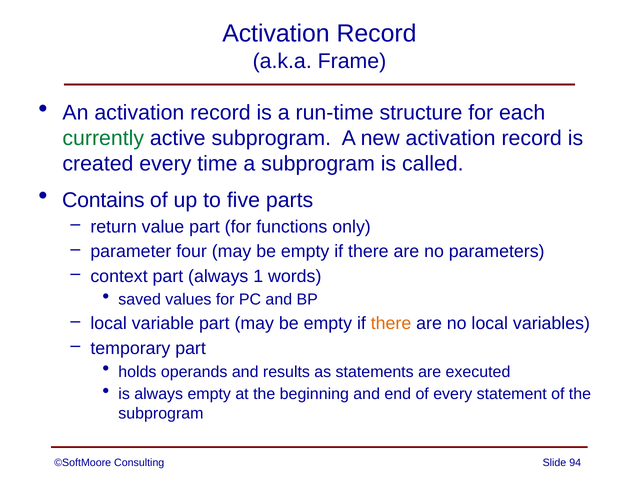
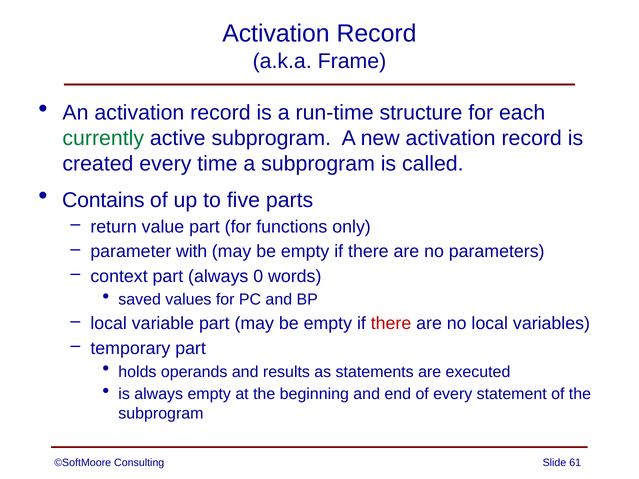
four: four -> with
1: 1 -> 0
there at (391, 324) colour: orange -> red
94: 94 -> 61
